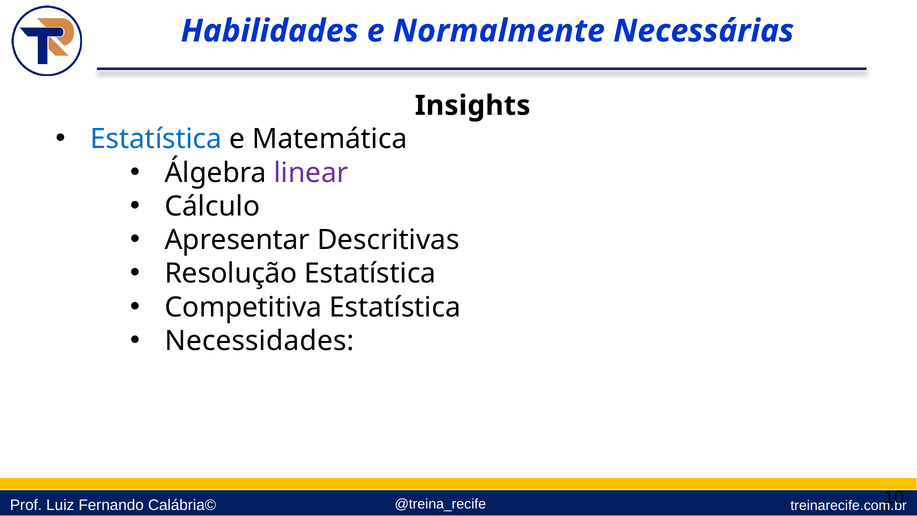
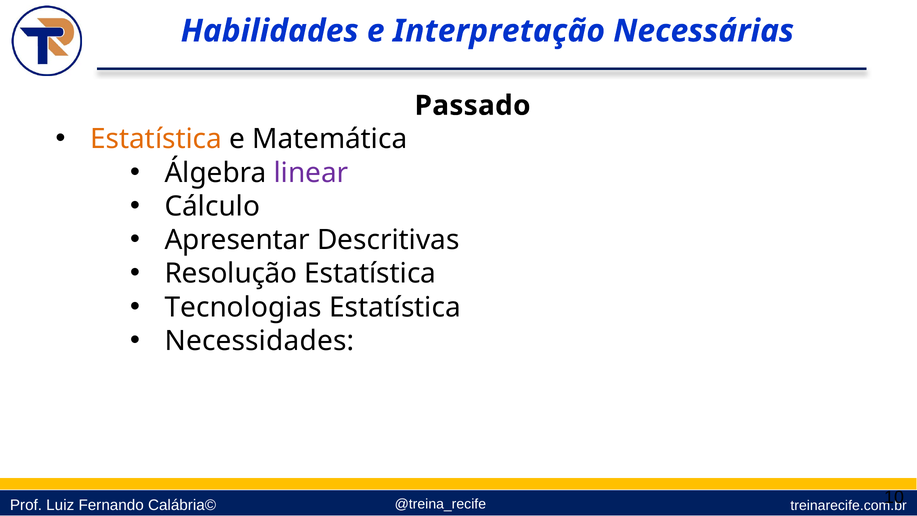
Normalmente: Normalmente -> Interpretação
Insights: Insights -> Passado
Estatística at (156, 139) colour: blue -> orange
Competitiva: Competitiva -> Tecnologias
